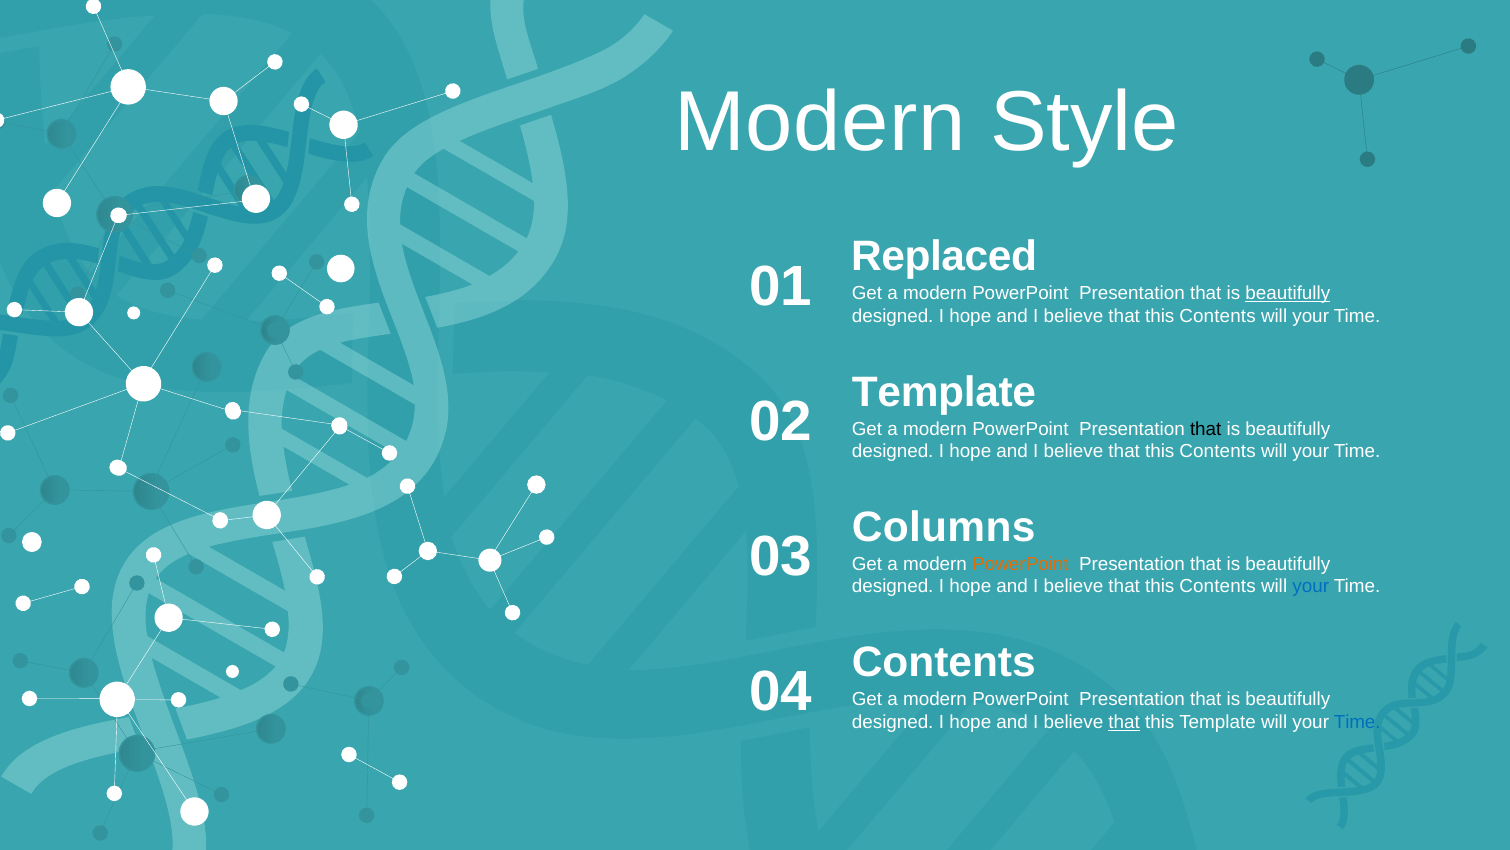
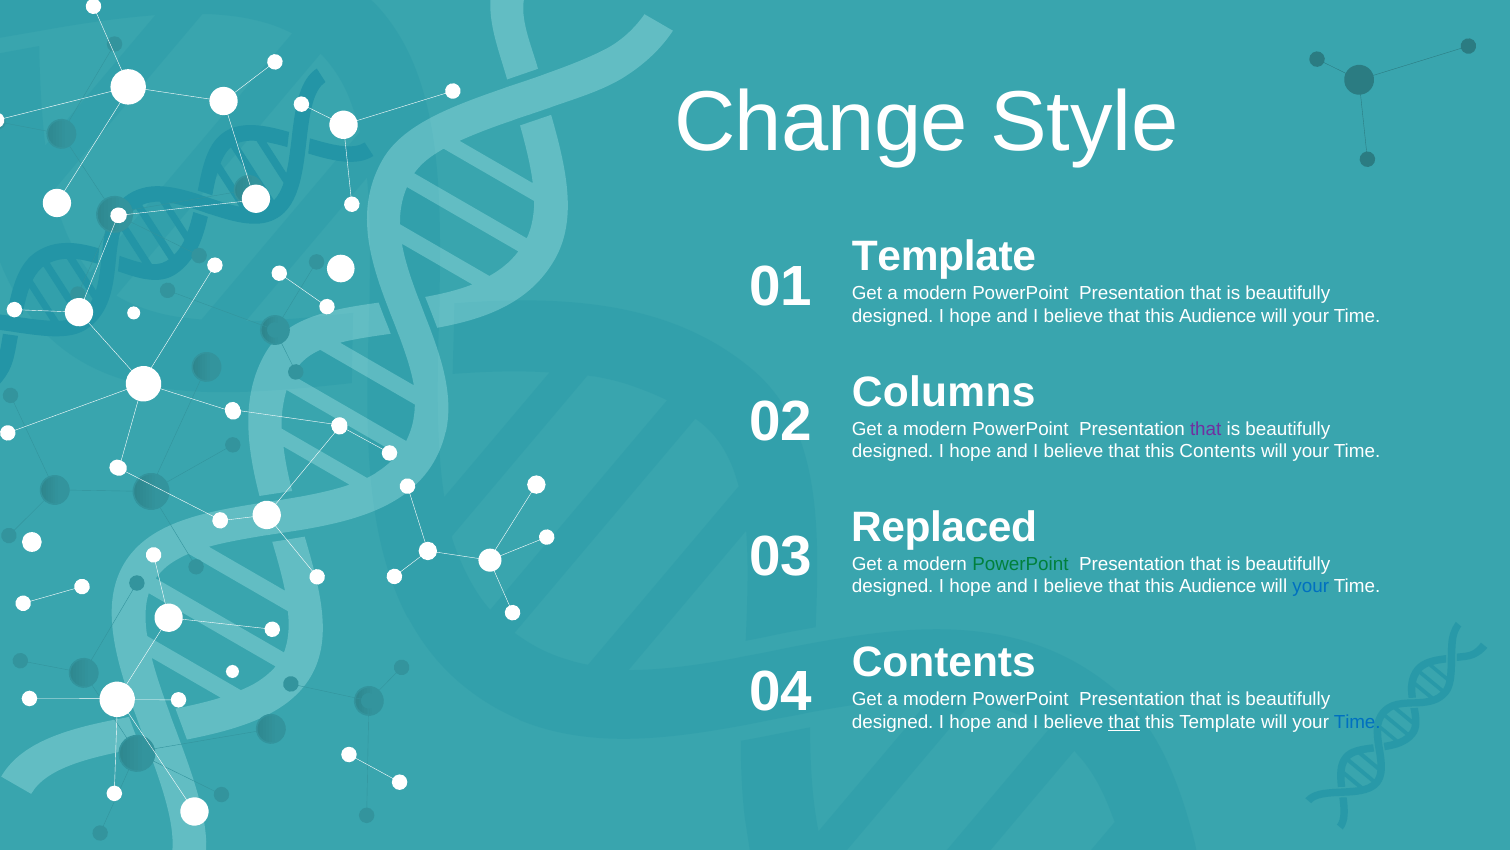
Modern at (820, 123): Modern -> Change
Replaced at (944, 257): Replaced -> Template
beautifully at (1288, 293) underline: present -> none
Contents at (1217, 316): Contents -> Audience
Template at (944, 392): Template -> Columns
that at (1206, 429) colour: black -> purple
Columns: Columns -> Replaced
PowerPoint at (1020, 564) colour: orange -> green
Contents at (1217, 586): Contents -> Audience
